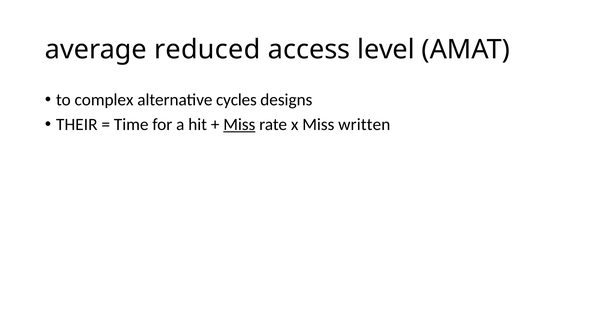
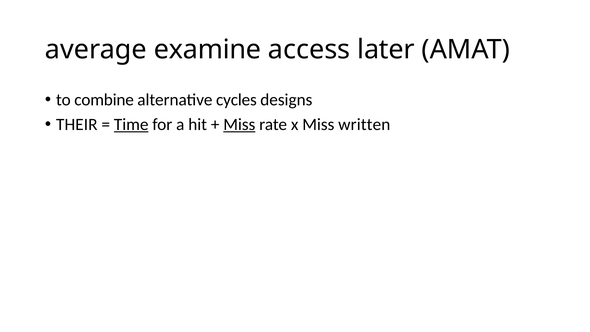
reduced: reduced -> examine
level: level -> later
complex: complex -> combine
Time underline: none -> present
